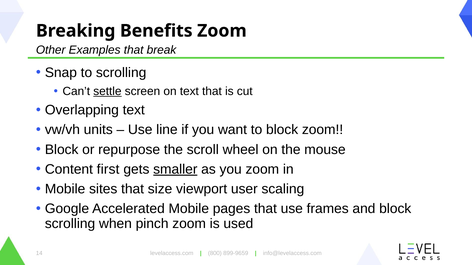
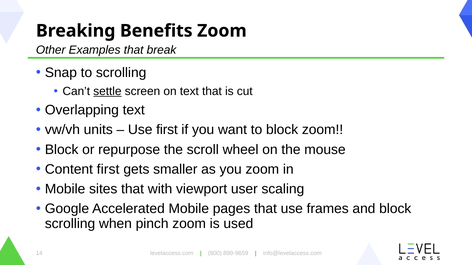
Use line: line -> first
smaller underline: present -> none
size: size -> with
